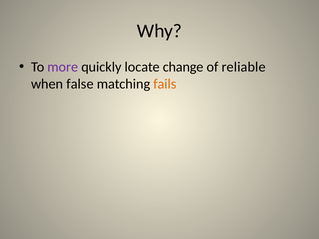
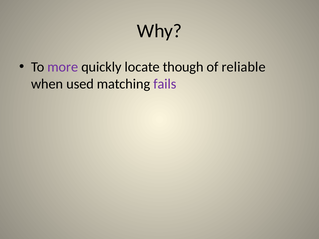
change: change -> though
false: false -> used
fails colour: orange -> purple
